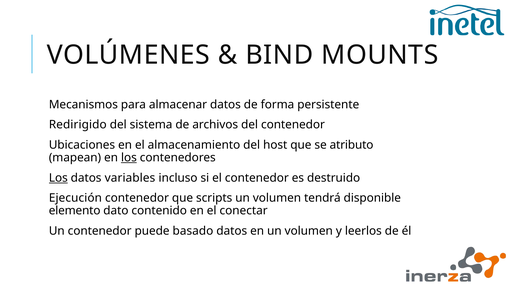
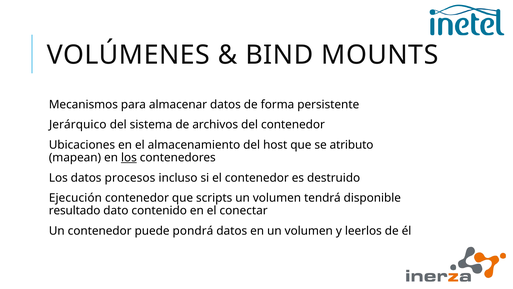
Redirigido: Redirigido -> Jerárquico
Los at (58, 178) underline: present -> none
variables: variables -> procesos
elemento: elemento -> resultado
basado: basado -> pondrá
